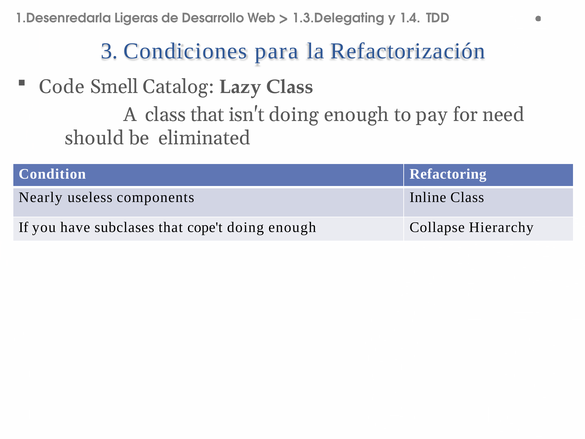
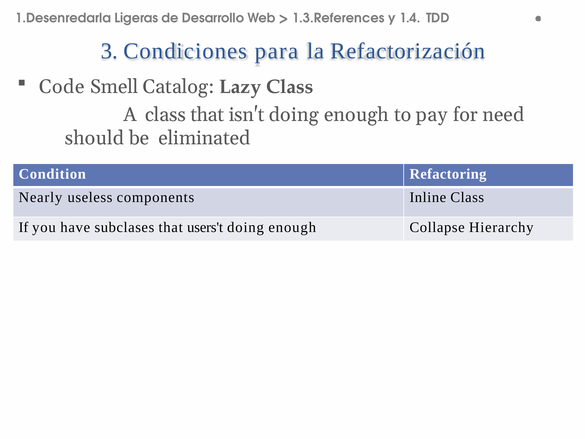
1.3.Delegating: 1.3.Delegating -> 1.3.References
cope't: cope't -> users't
